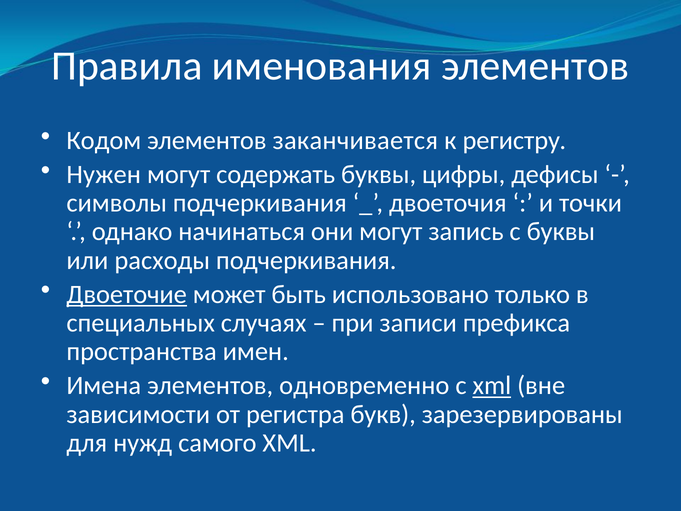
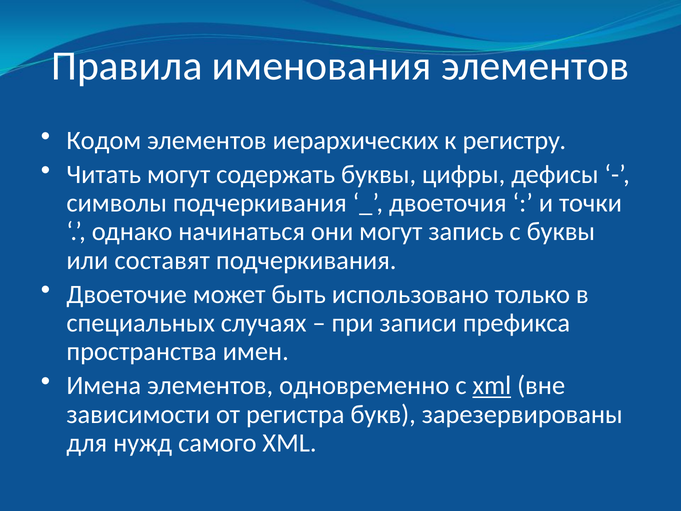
заканчивается: заканчивается -> иерархических
Нужен: Нужен -> Читать
расходы: расходы -> составят
Двоеточие underline: present -> none
